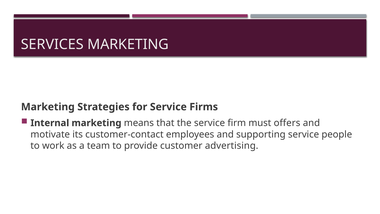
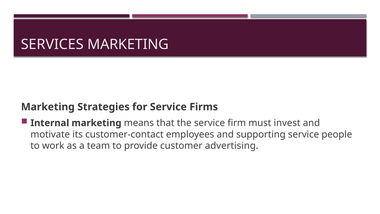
offers: offers -> invest
